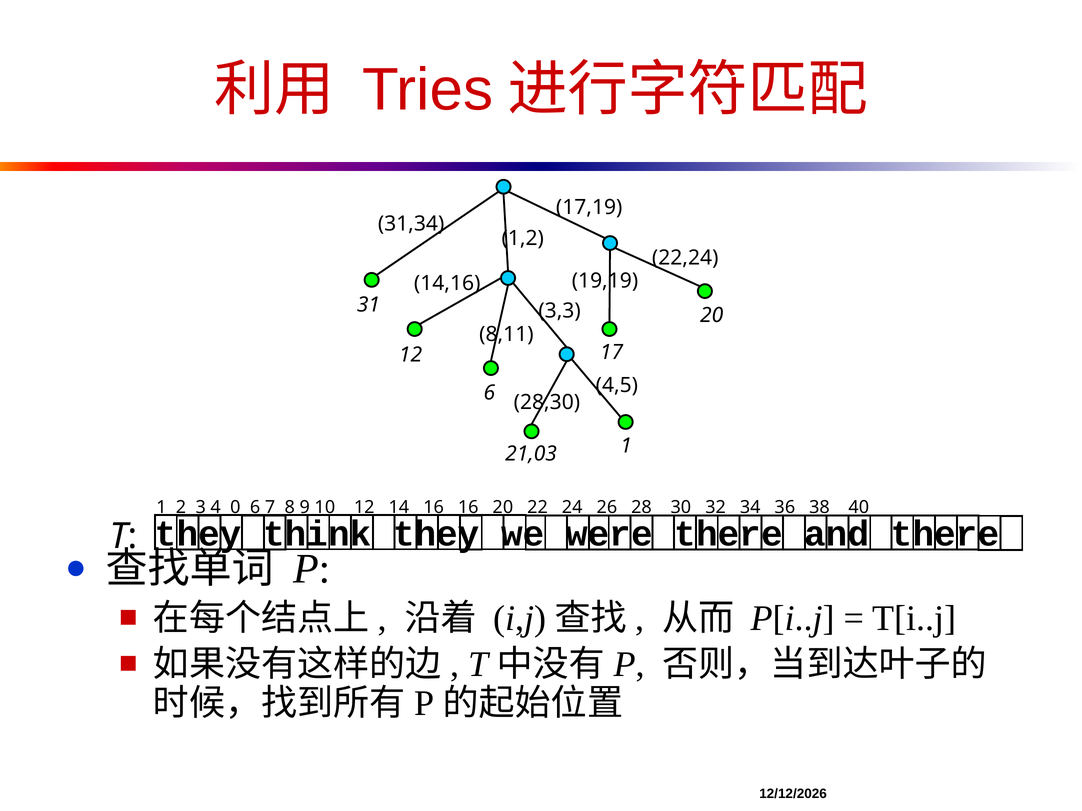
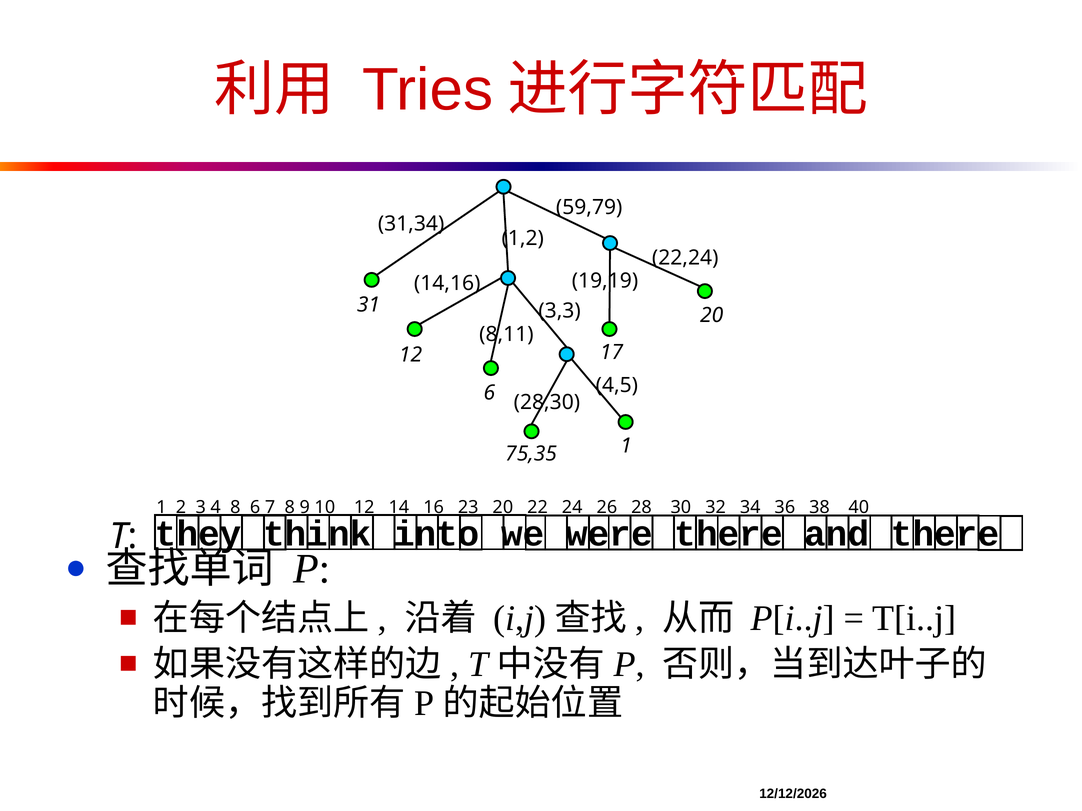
17,19: 17,19 -> 59,79
21,03: 21,03 -> 75,35
4 0: 0 -> 8
16 16: 16 -> 23
think they: they -> into
